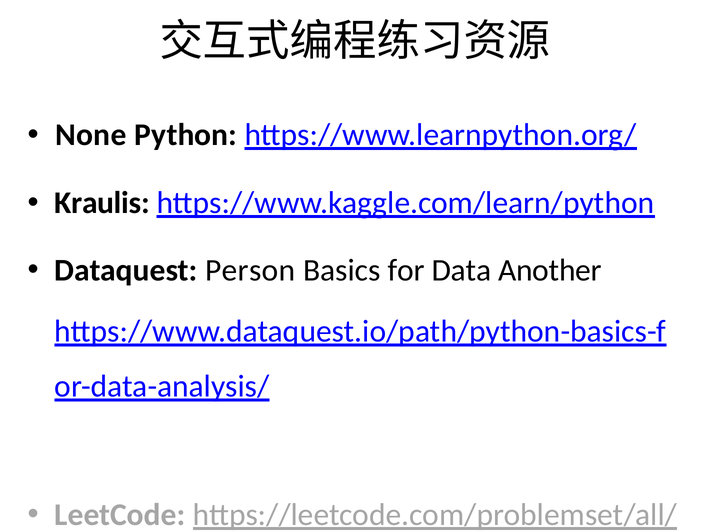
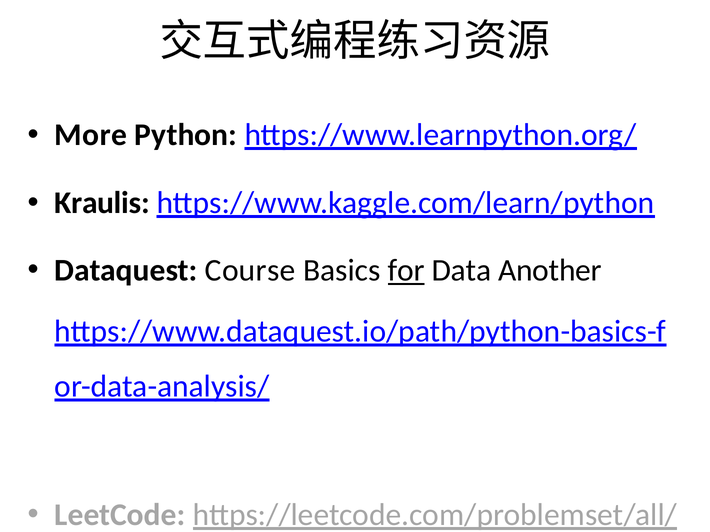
None: None -> More
Person: Person -> Course
for underline: none -> present
